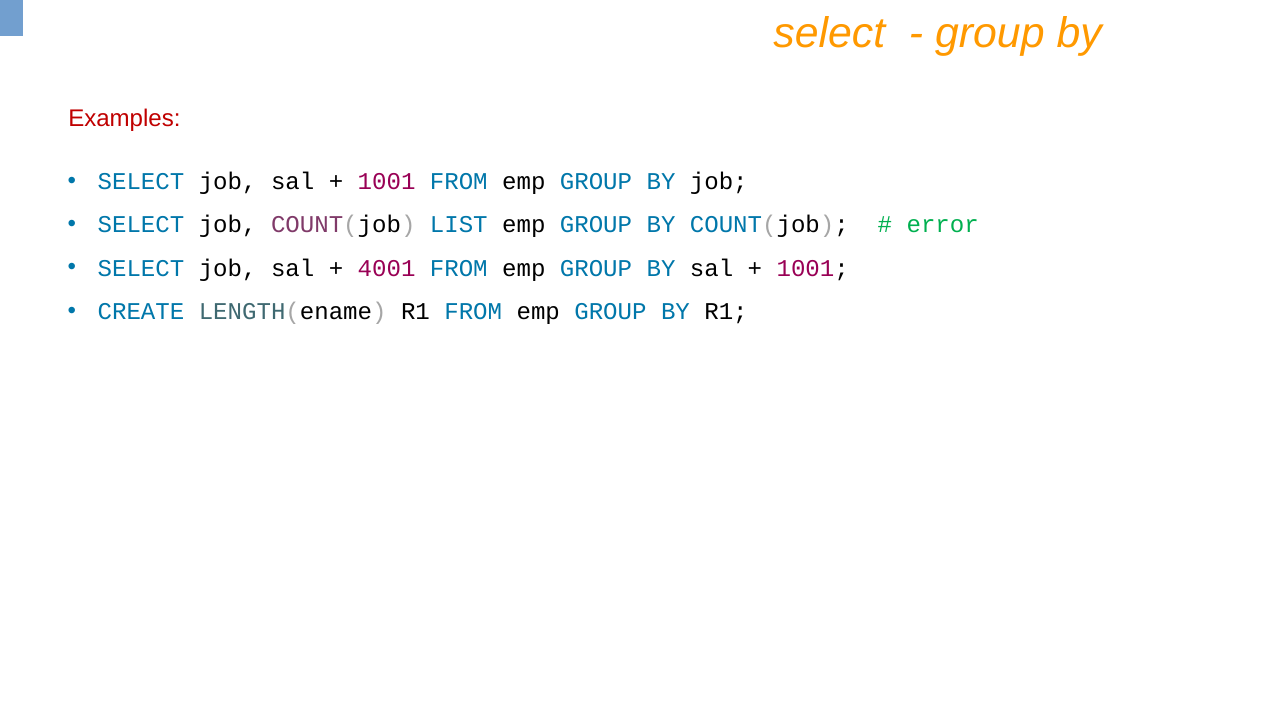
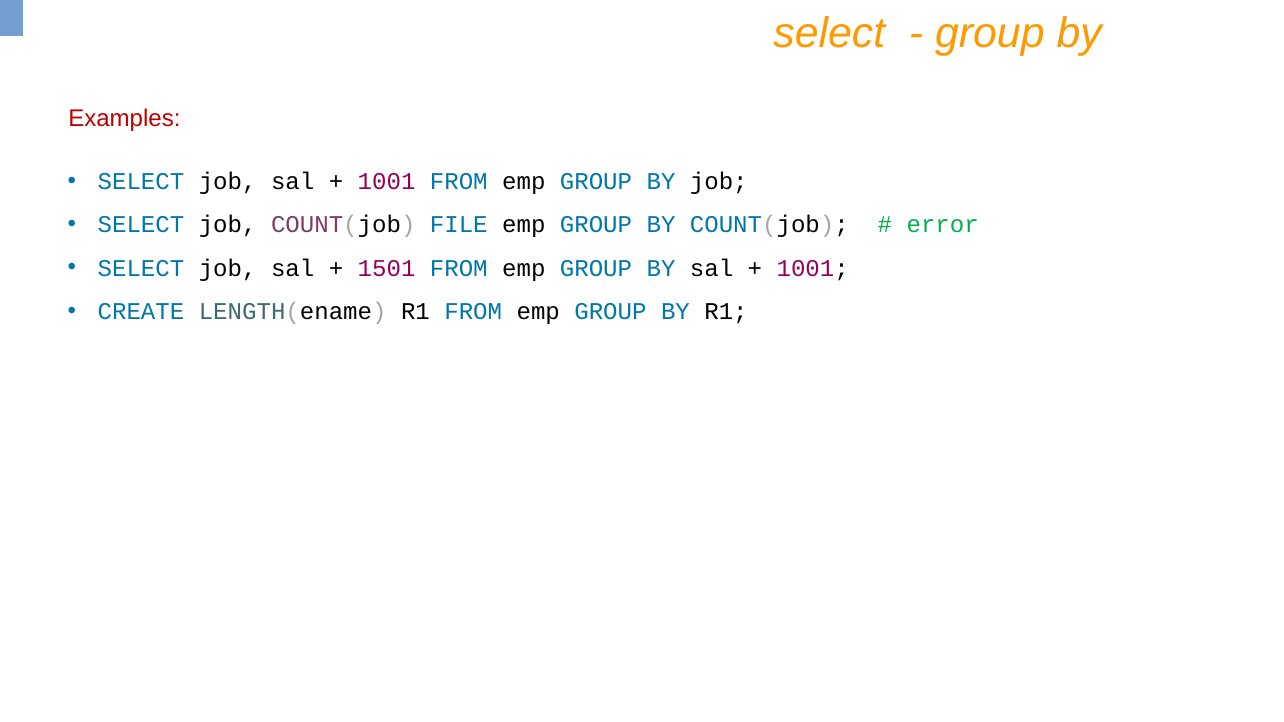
LIST: LIST -> FILE
4001: 4001 -> 1501
